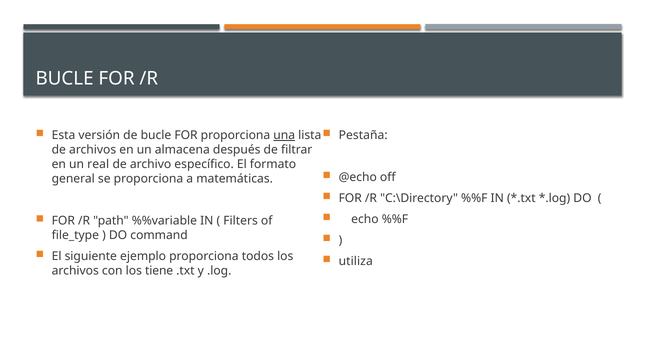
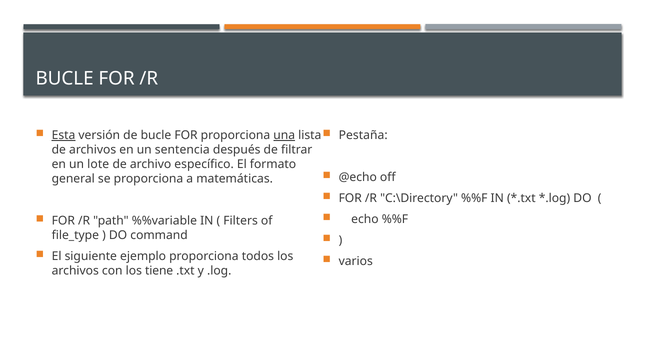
Esta underline: none -> present
almacena: almacena -> sentencia
real: real -> lote
utiliza: utiliza -> varios
